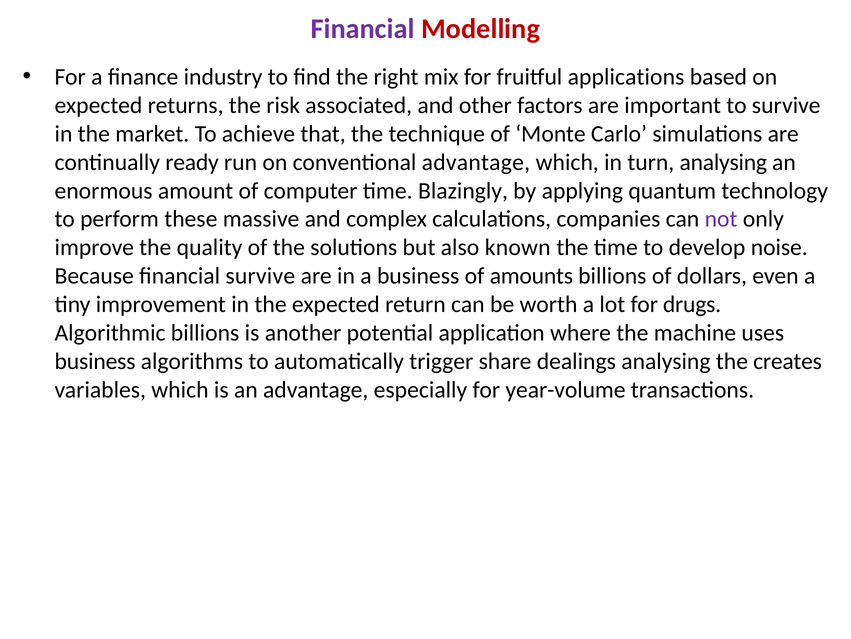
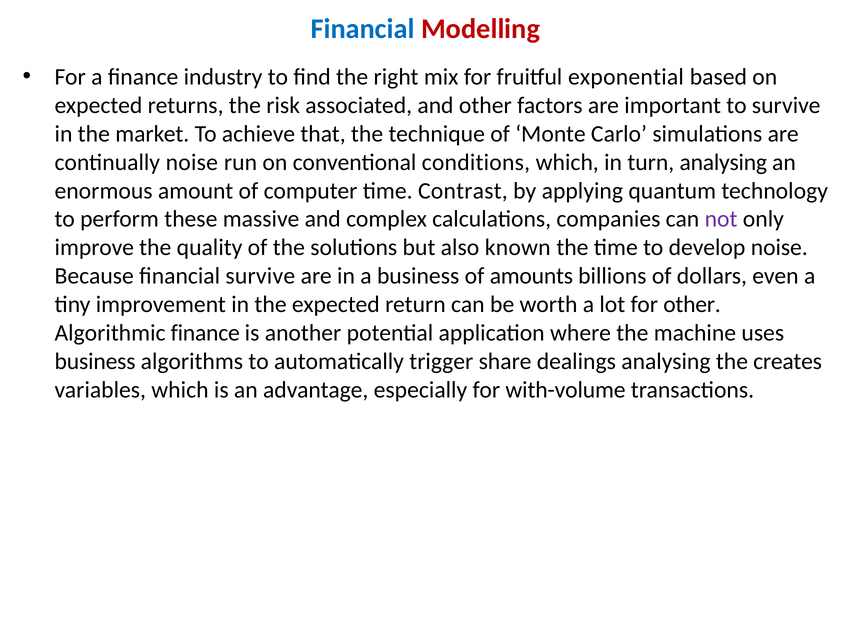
Financial at (363, 29) colour: purple -> blue
applications: applications -> exponential
continually ready: ready -> noise
conventional advantage: advantage -> conditions
Blazingly: Blazingly -> Contrast
for drugs: drugs -> other
Algorithmic billions: billions -> finance
year-volume: year-volume -> with-volume
